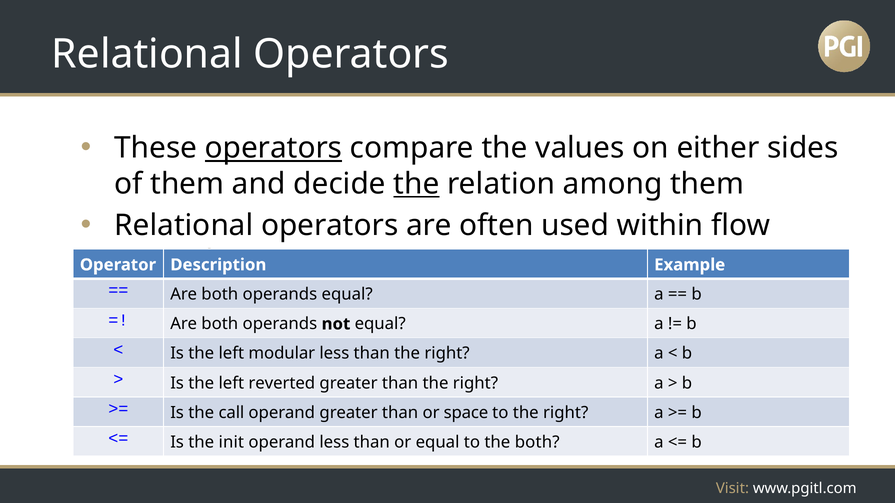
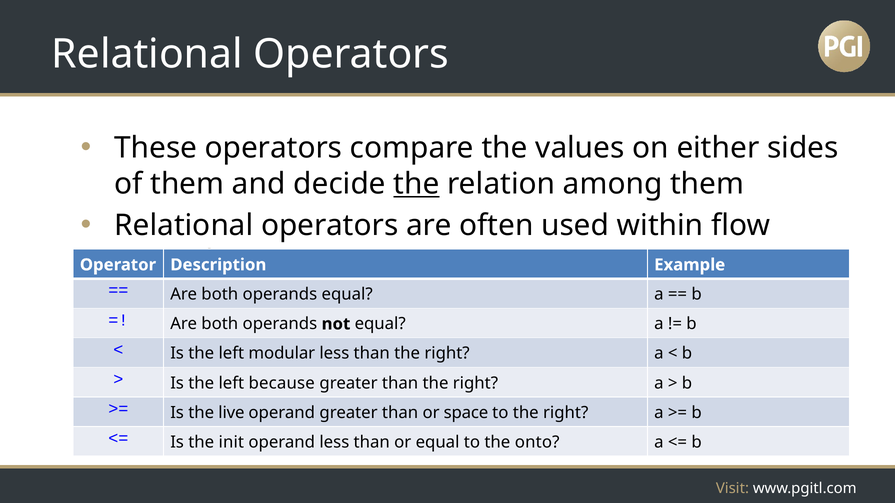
operators at (274, 148) underline: present -> none
reverted: reverted -> because
call: call -> live
the both: both -> onto
